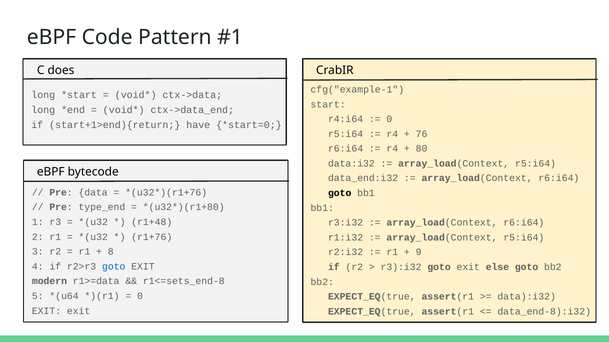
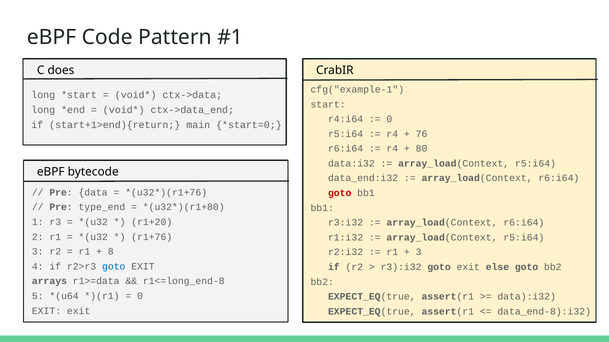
have: have -> main
goto at (340, 193) colour: black -> red
r1+48: r1+48 -> r1+20
9 at (419, 253): 9 -> 3
modern: modern -> arrays
r1<=sets_end-8: r1<=sets_end-8 -> r1<=long_end-8
